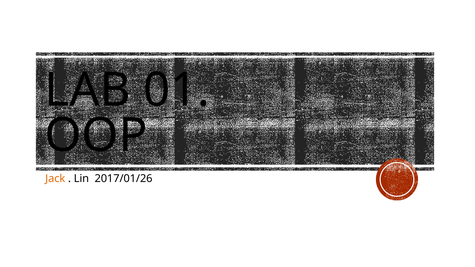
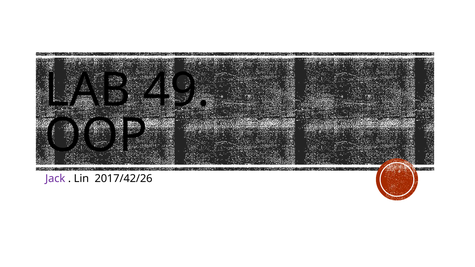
01: 01 -> 49
Jack colour: orange -> purple
2017/01/26: 2017/01/26 -> 2017/42/26
